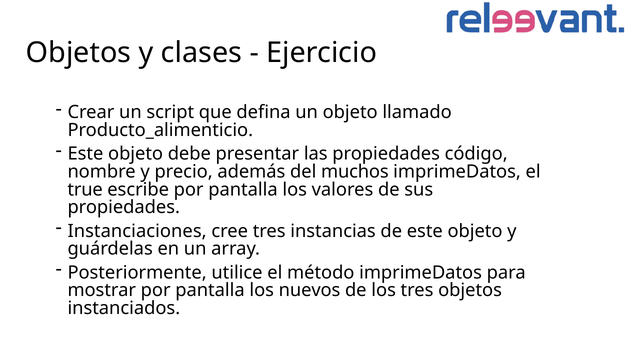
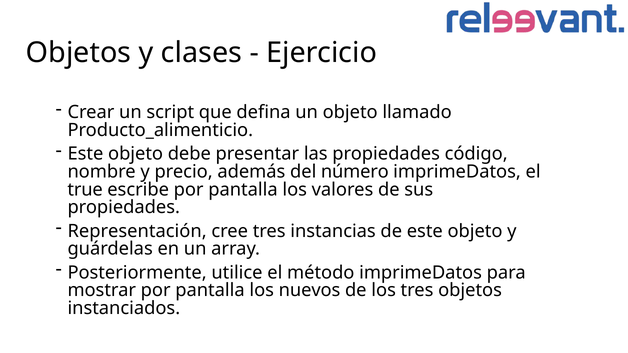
muchos: muchos -> número
Instanciaciones: Instanciaciones -> Representación
